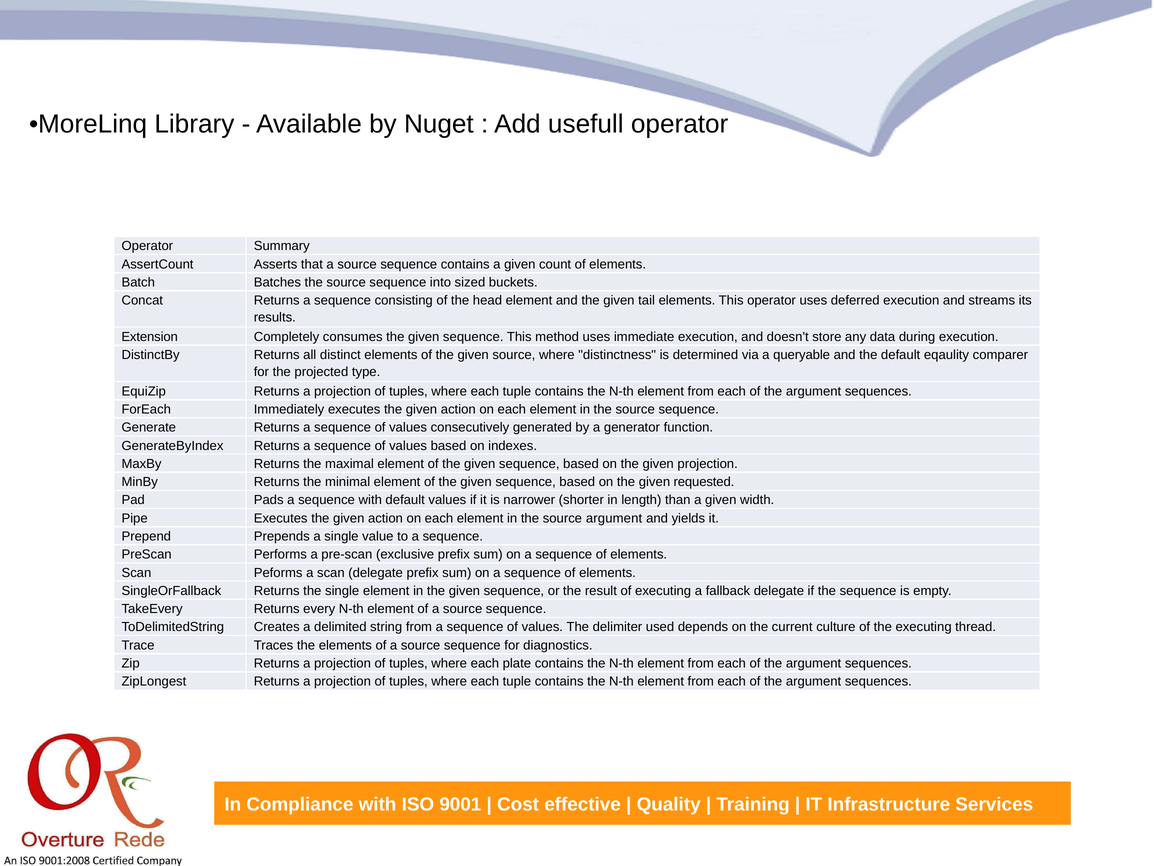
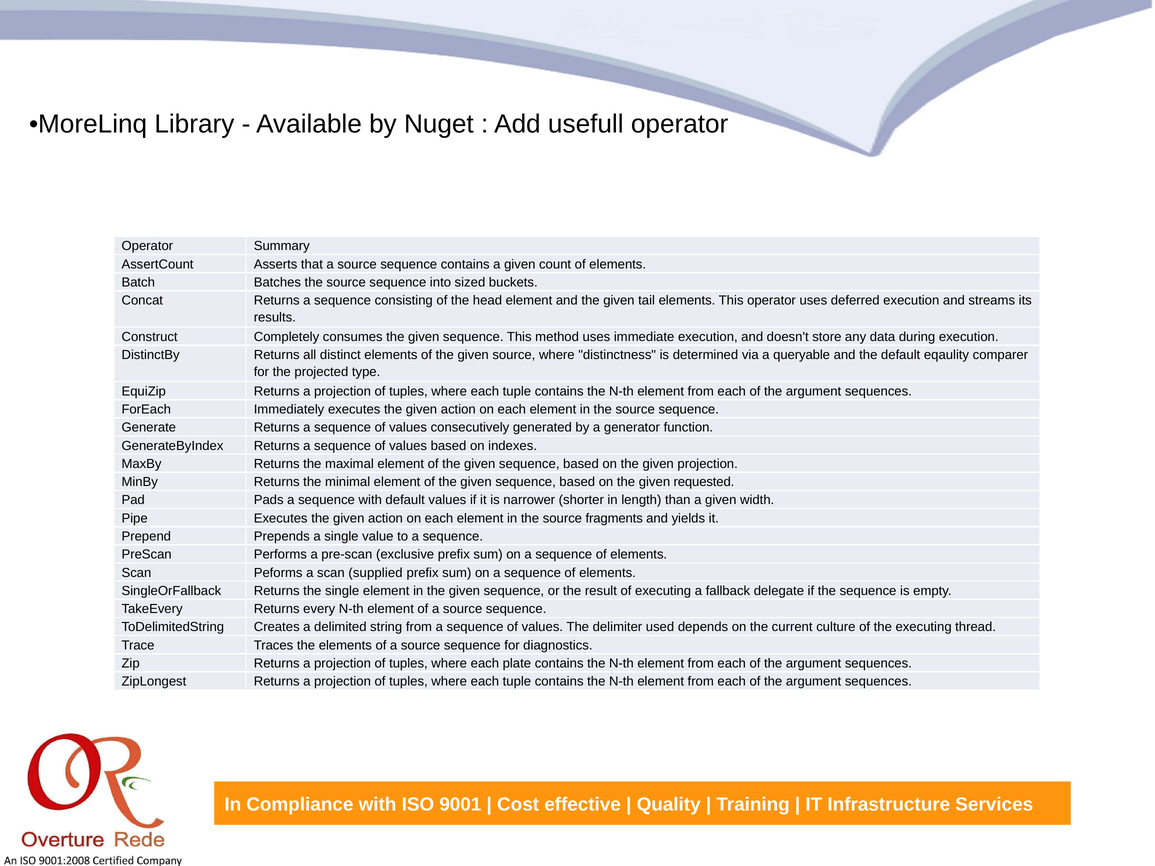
Extension: Extension -> Construct
source argument: argument -> fragments
scan delegate: delegate -> supplied
